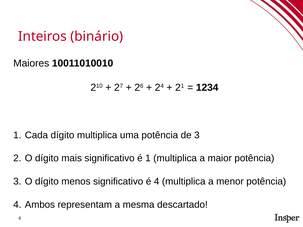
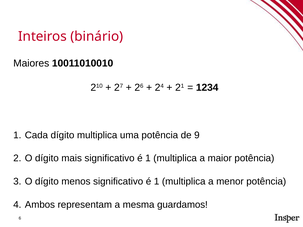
de 3: 3 -> 9
menos significativo é 4: 4 -> 1
descartado: descartado -> guardamos
